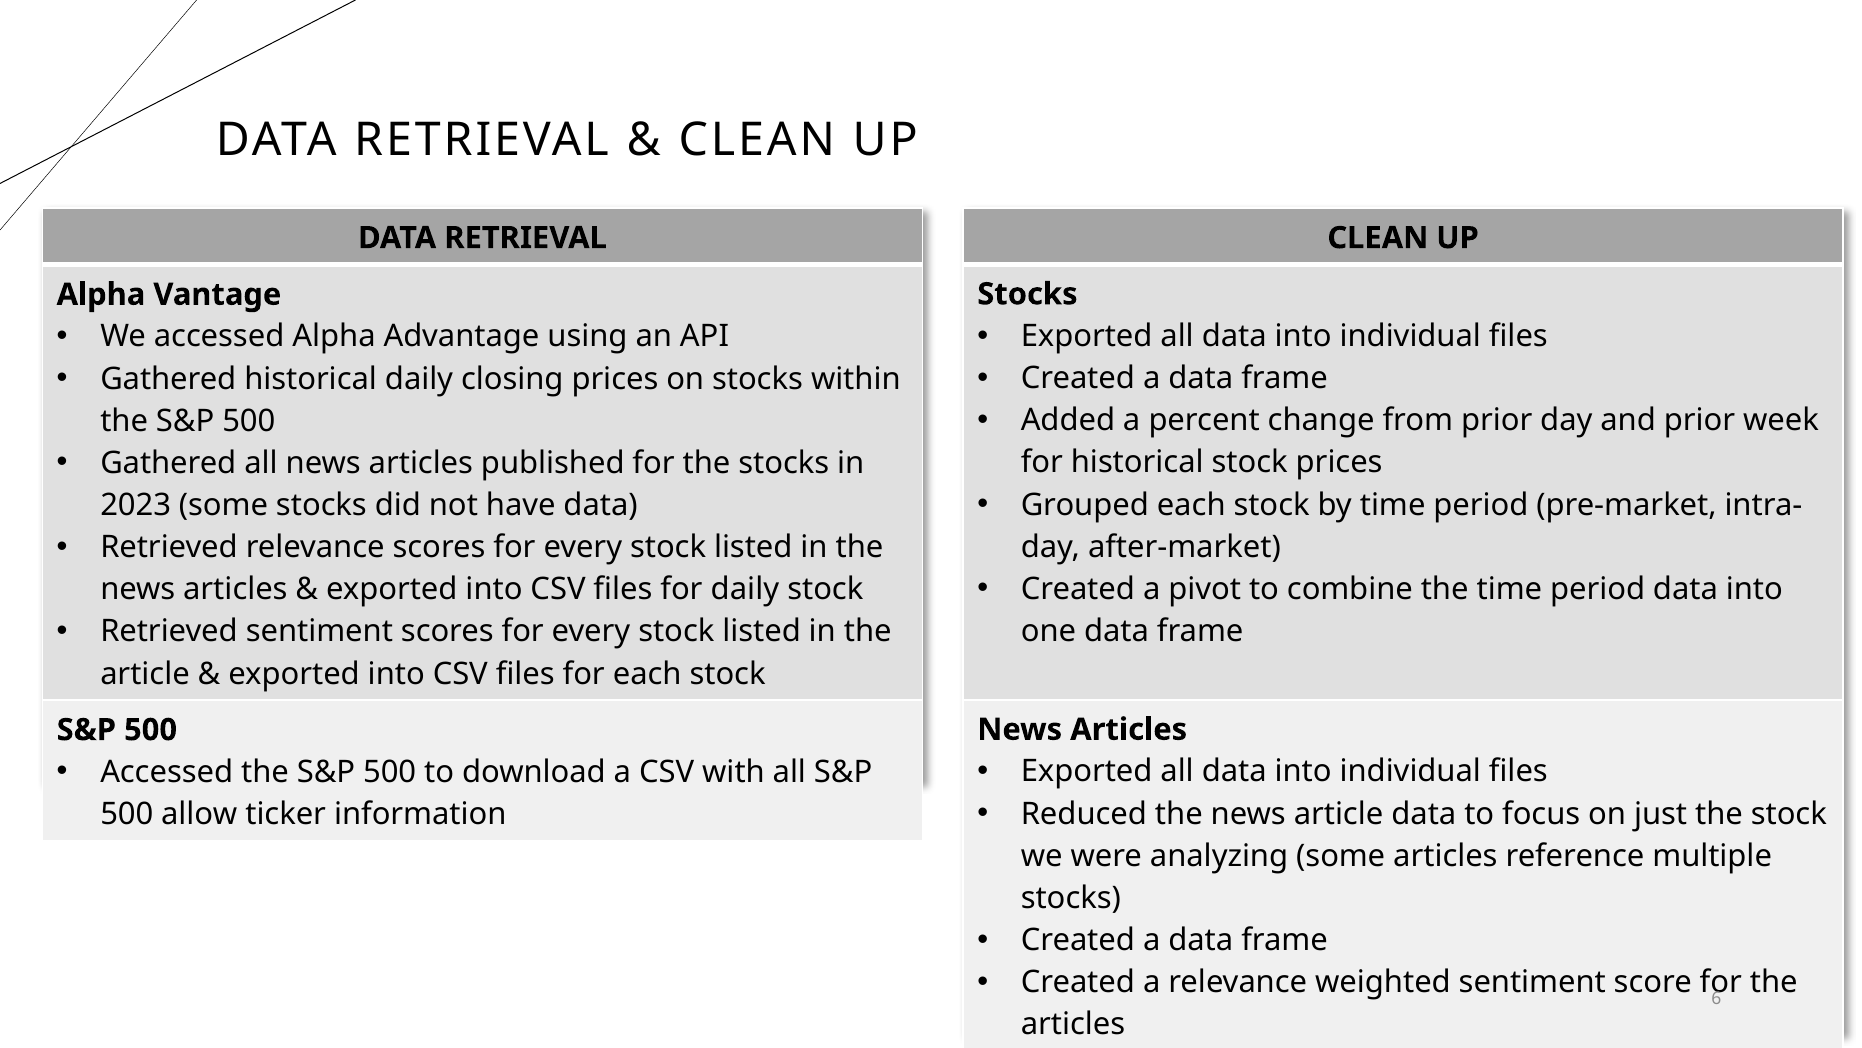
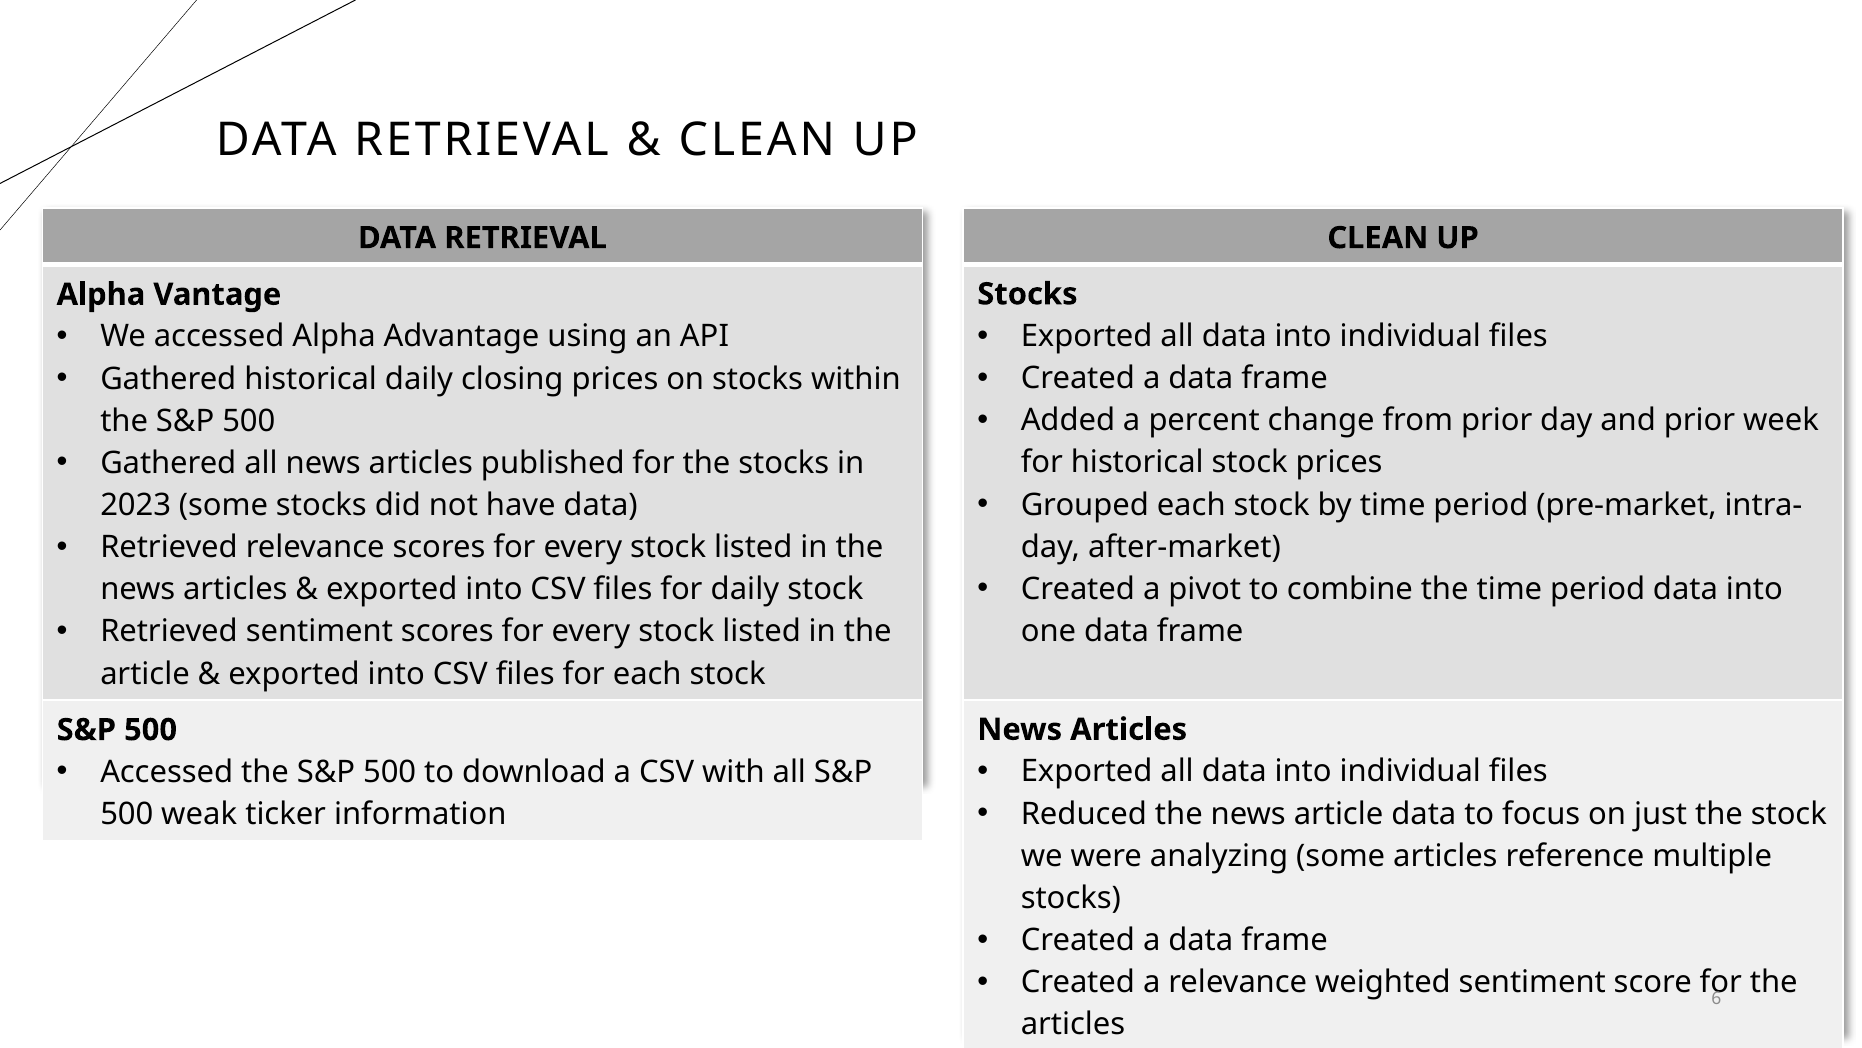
allow: allow -> weak
